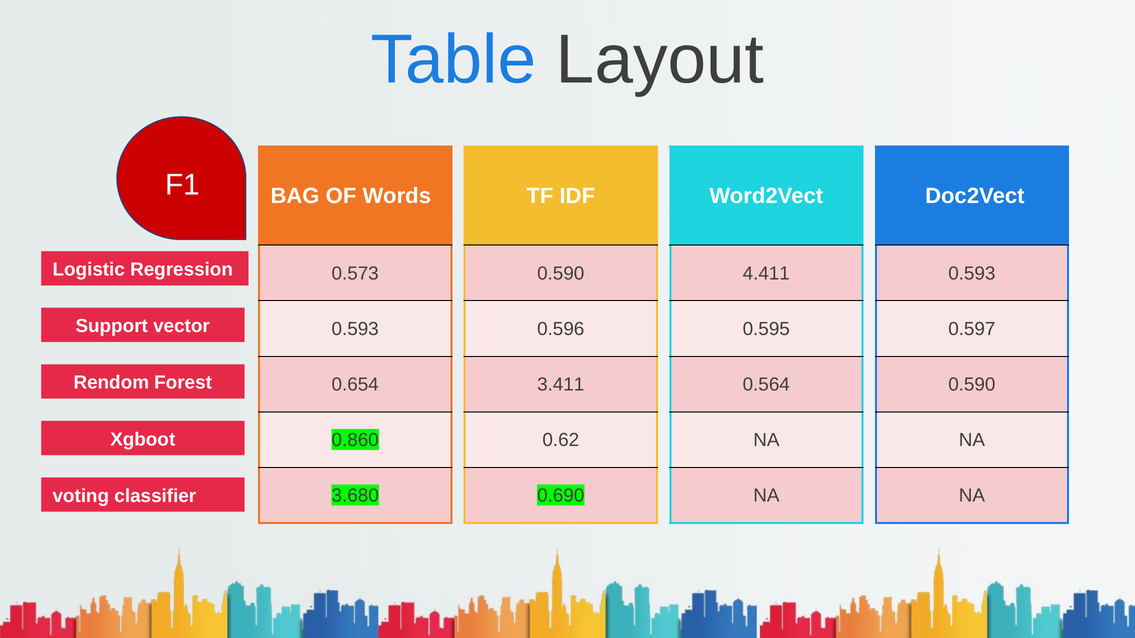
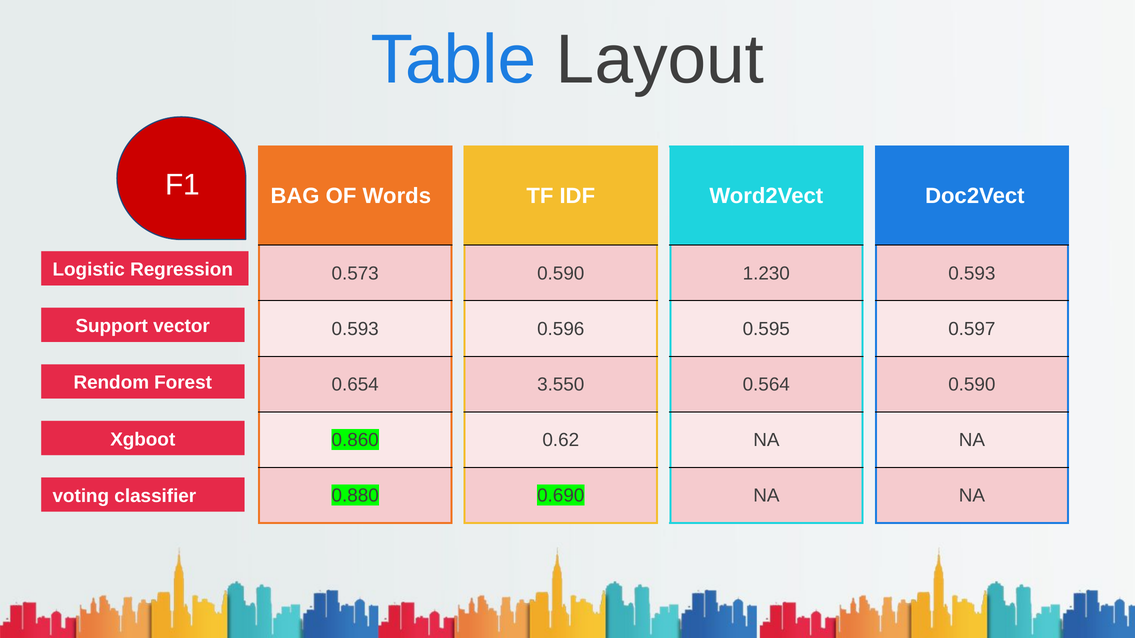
4.411: 4.411 -> 1.230
3.411: 3.411 -> 3.550
3.680: 3.680 -> 0.880
